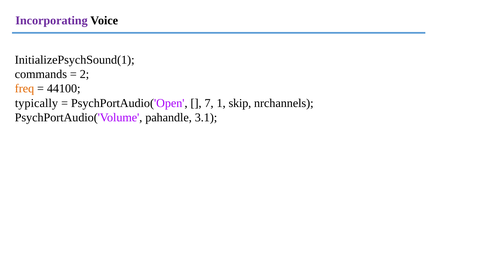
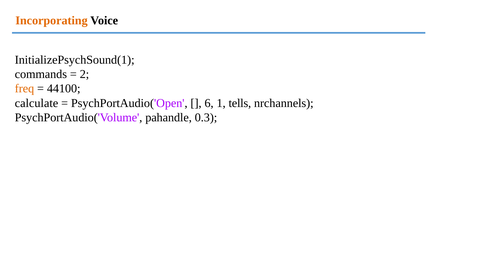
Incorporating colour: purple -> orange
typically: typically -> calculate
7: 7 -> 6
skip: skip -> tells
3.1: 3.1 -> 0.3
